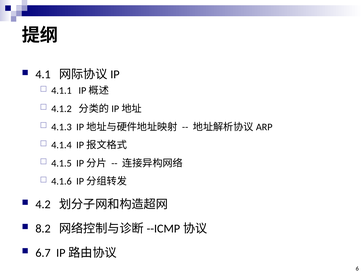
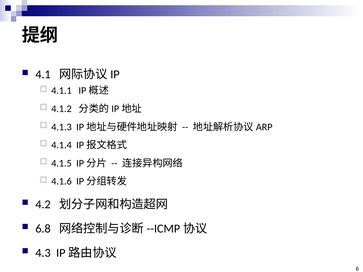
8.2: 8.2 -> 6.8
6.7: 6.7 -> 4.3
